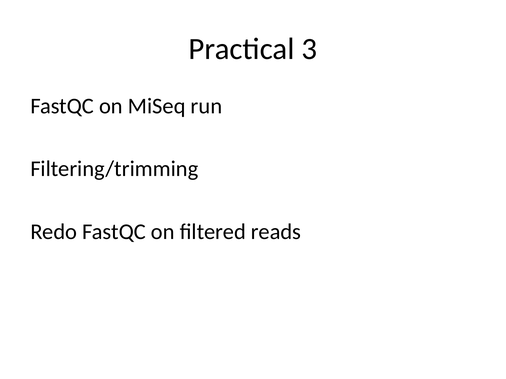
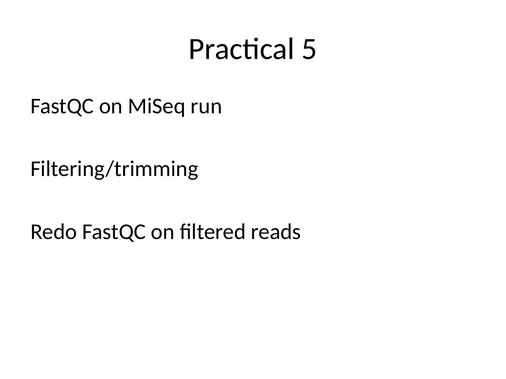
3: 3 -> 5
